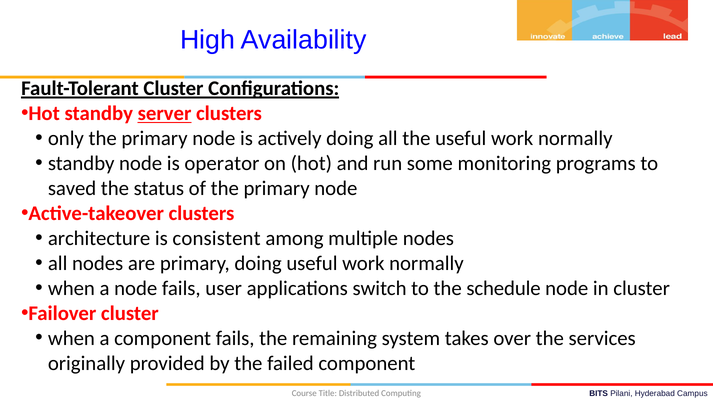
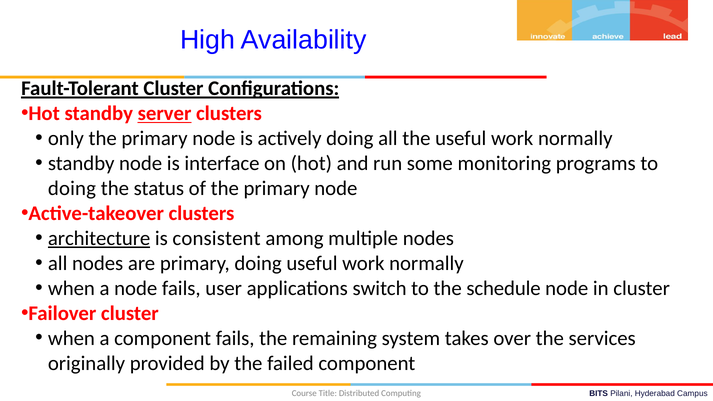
operator: operator -> interface
saved at (72, 188): saved -> doing
architecture underline: none -> present
